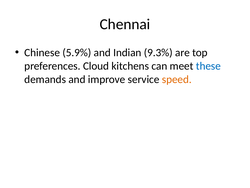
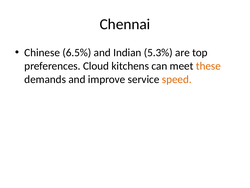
5.9%: 5.9% -> 6.5%
9.3%: 9.3% -> 5.3%
these colour: blue -> orange
